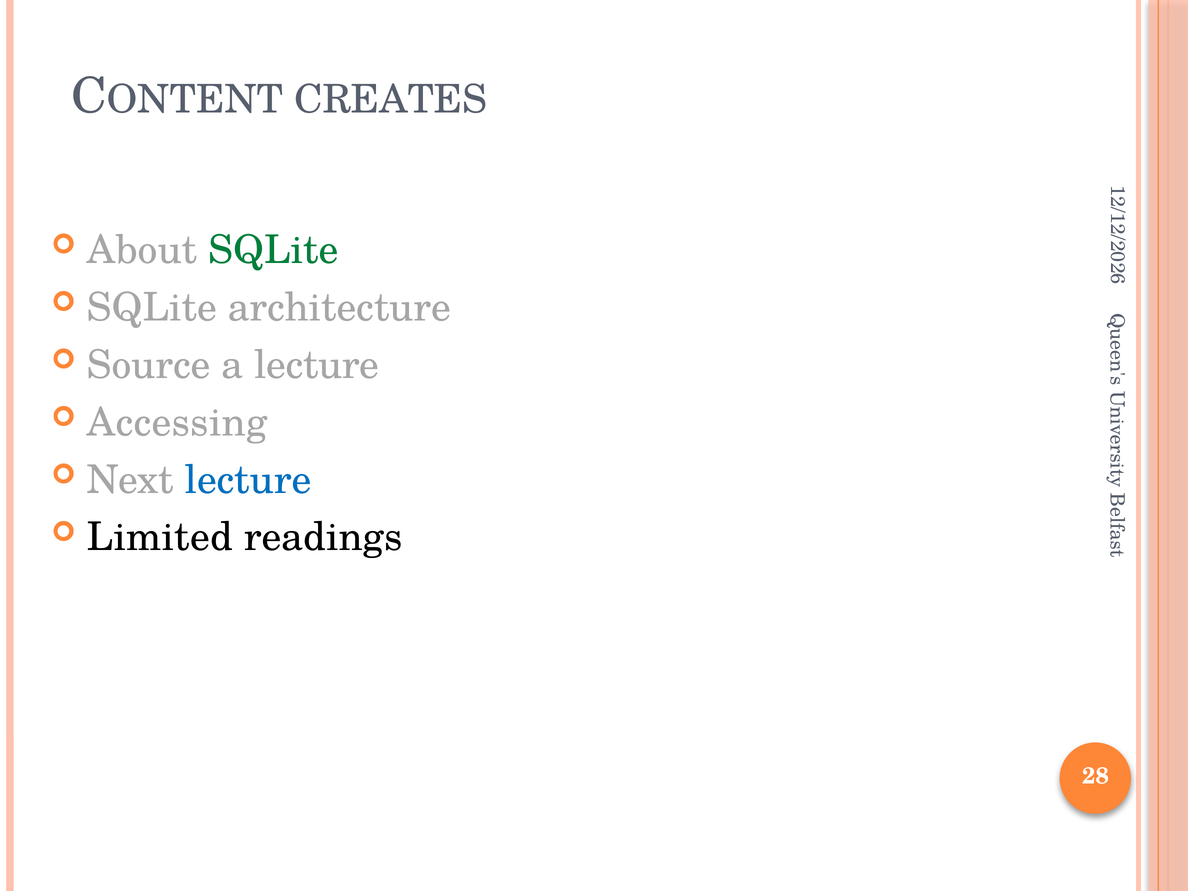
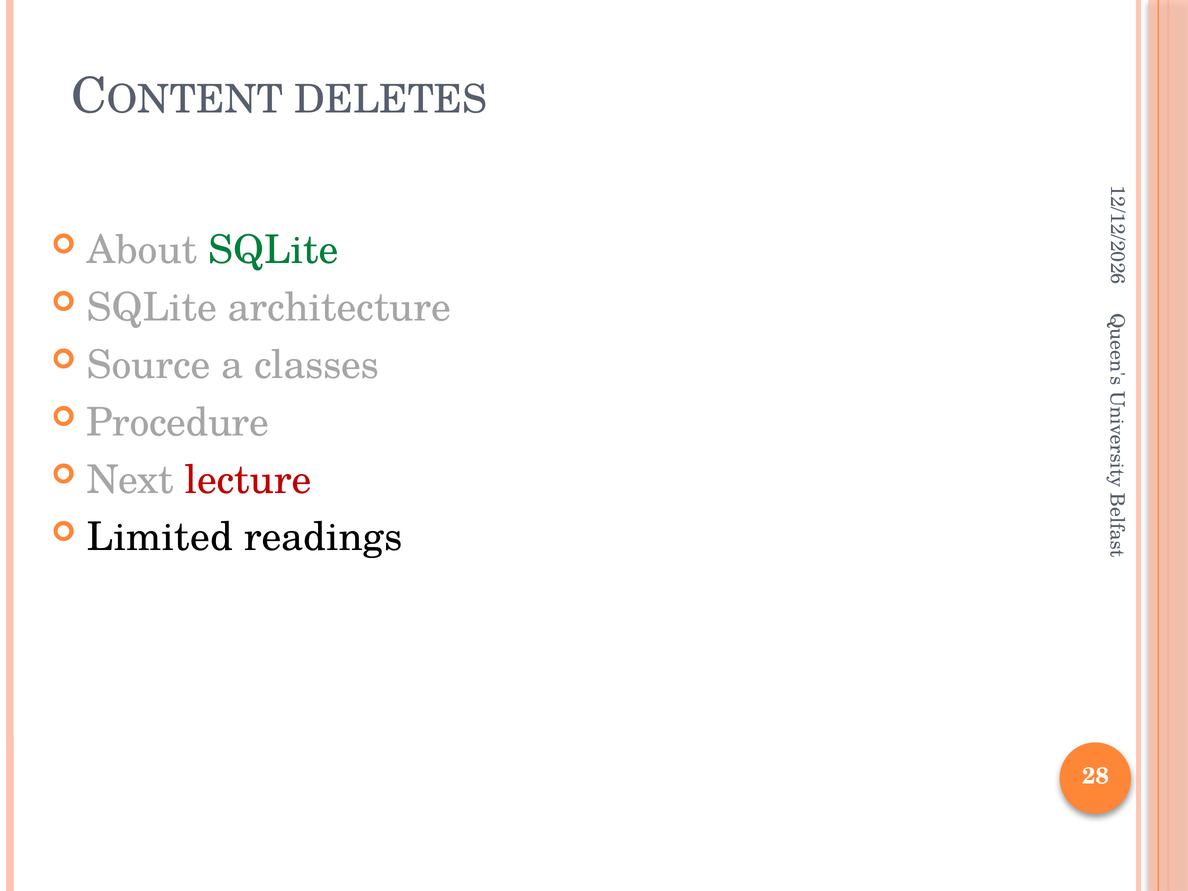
CREATES: CREATES -> DELETES
a lecture: lecture -> classes
Accessing: Accessing -> Procedure
lecture at (248, 480) colour: blue -> red
